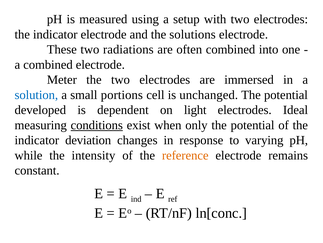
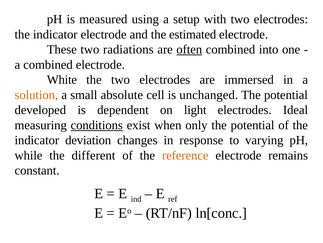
solutions: solutions -> estimated
often underline: none -> present
Meter: Meter -> White
solution colour: blue -> orange
portions: portions -> absolute
intensity: intensity -> different
